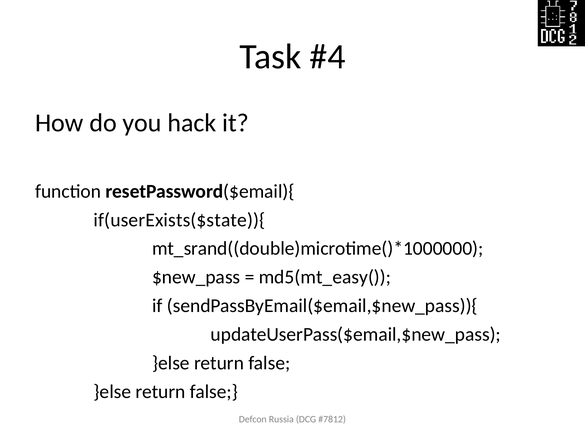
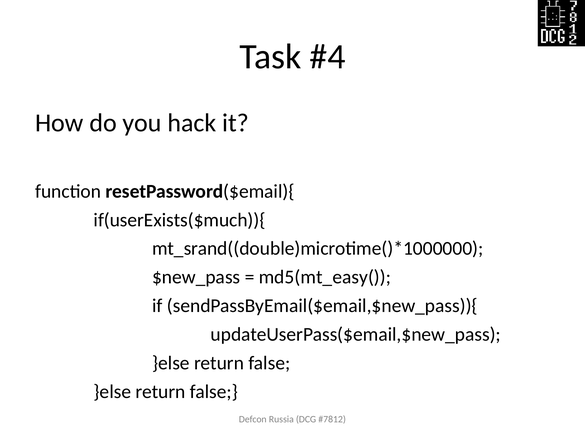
if(userExists($state)){: if(userExists($state)){ -> if(userExists($much)){
